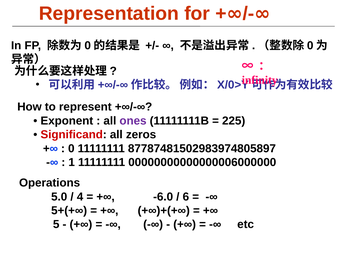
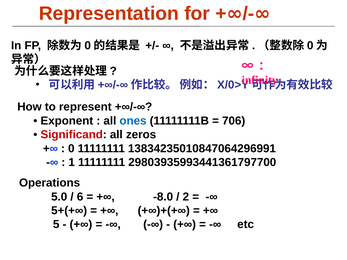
ones colour: purple -> blue
225: 225 -> 706
87787481502983974805897: 87787481502983974805897 -> 13834235010847064296991
00000000000000006000000: 00000000000000006000000 -> 29803935993441361797700
4: 4 -> 6
-6.0: -6.0 -> -8.0
6: 6 -> 2
